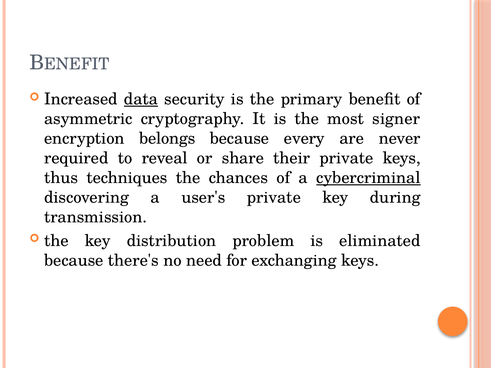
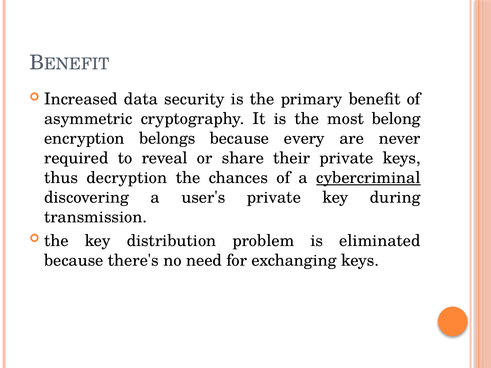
data underline: present -> none
signer: signer -> belong
techniques: techniques -> decryption
